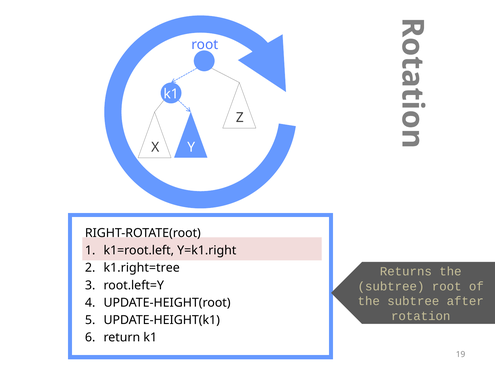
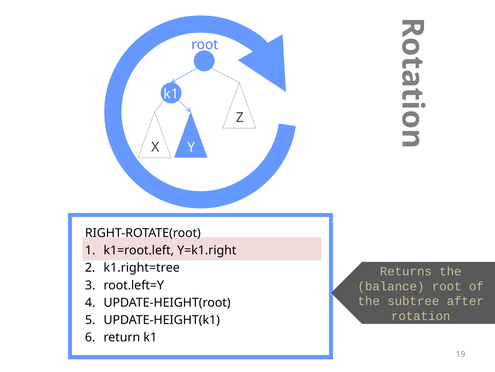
subtree at (391, 286): subtree -> balance
